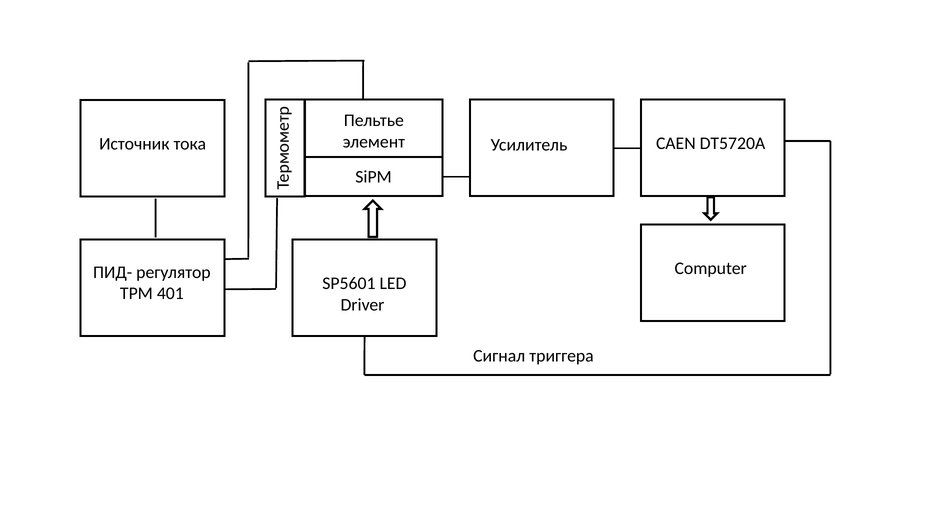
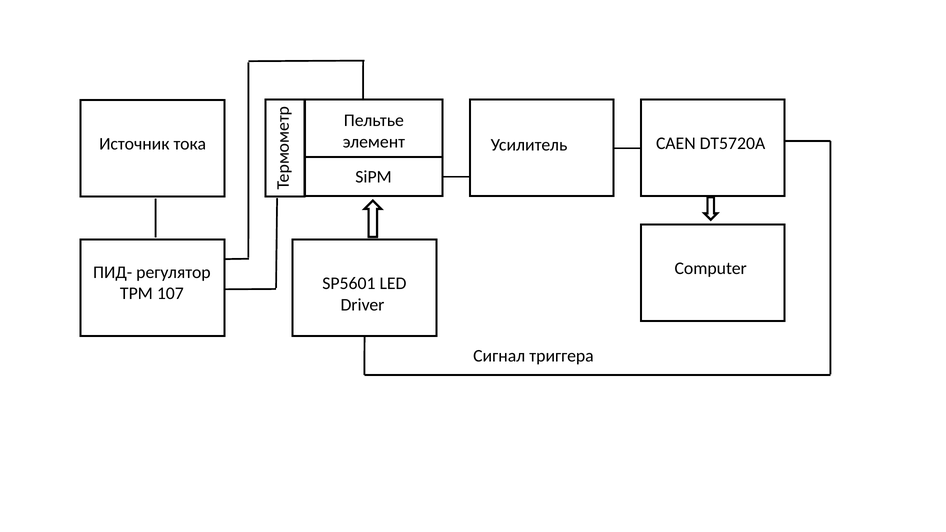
401: 401 -> 107
